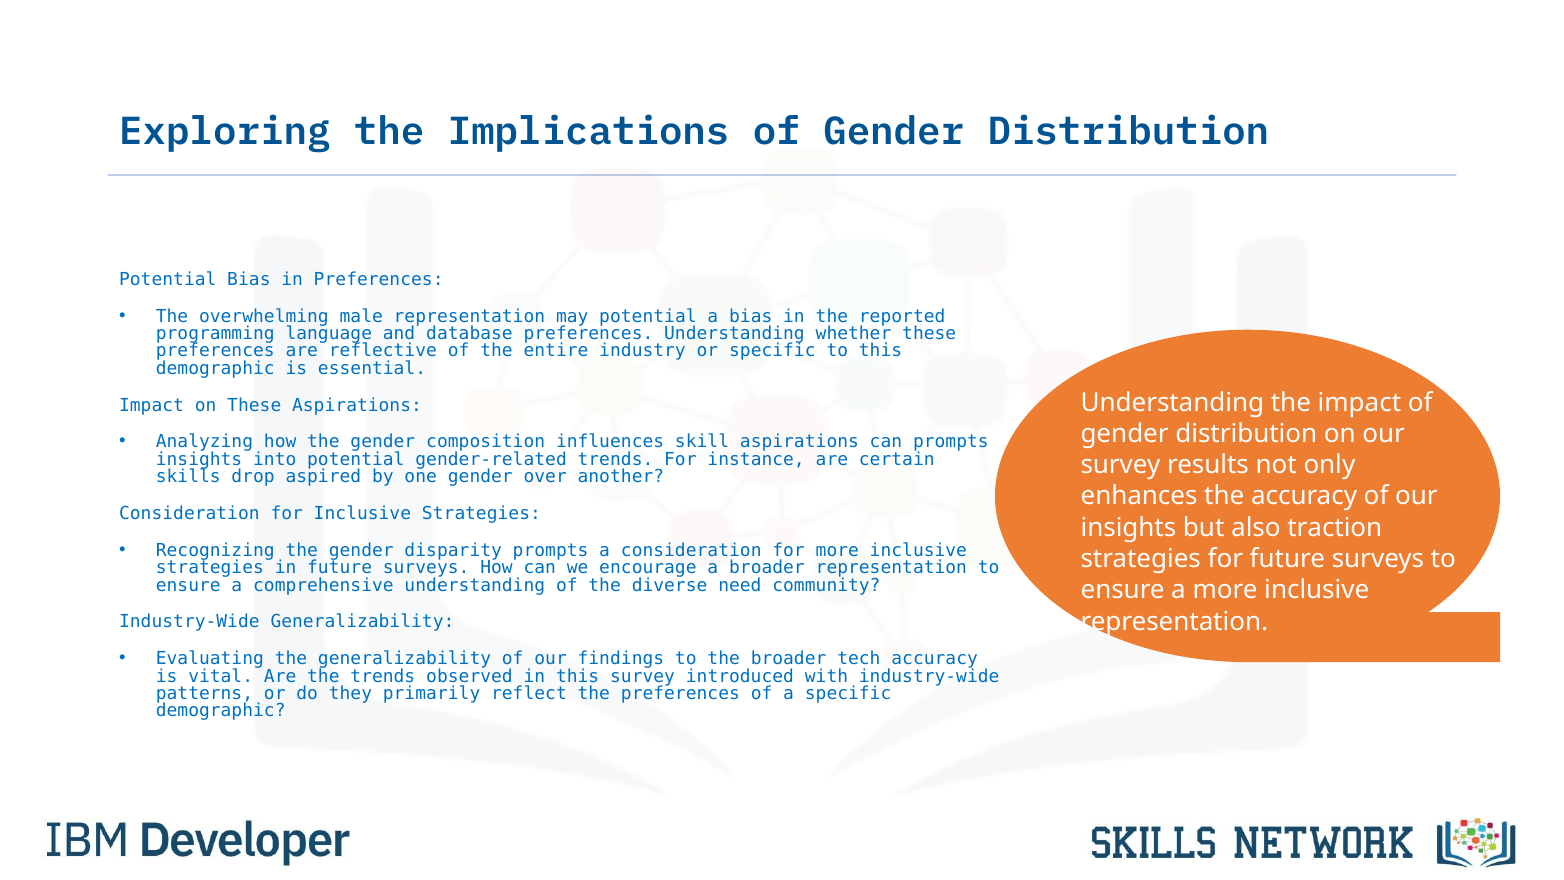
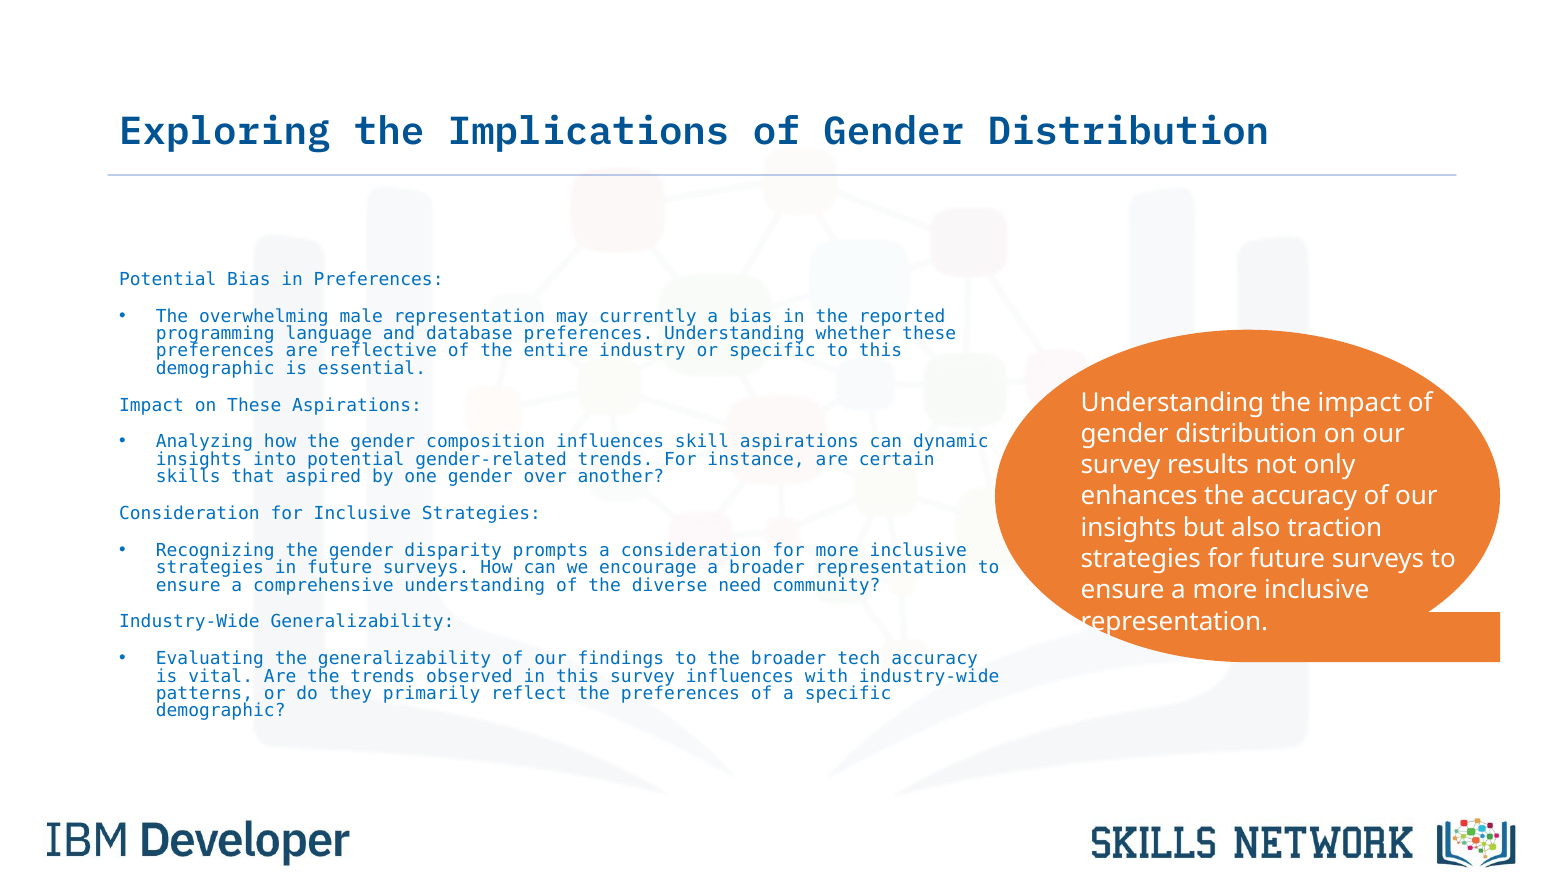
may potential: potential -> currently
can prompts: prompts -> dynamic
drop: drop -> that
survey introduced: introduced -> influences
